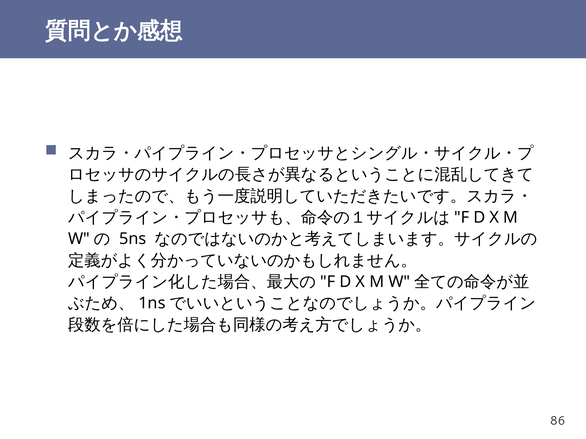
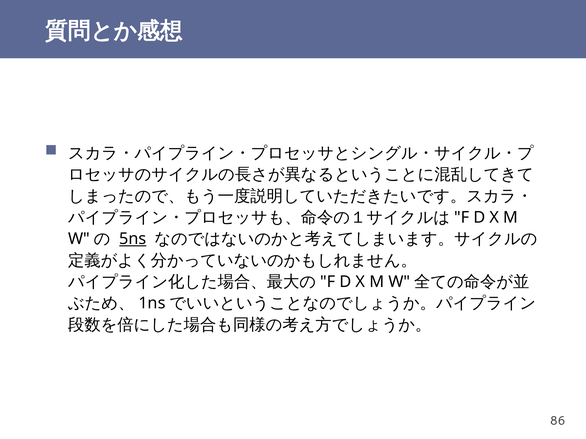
5ns underline: none -> present
